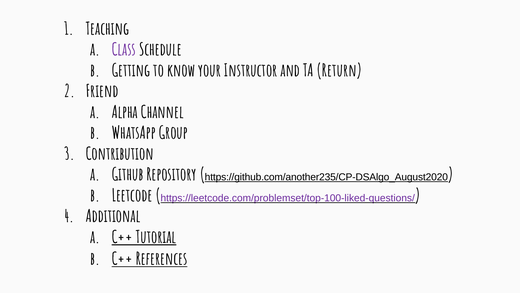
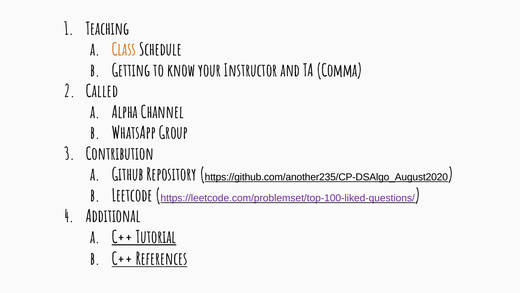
Class colour: purple -> orange
Return: Return -> Comma
Friend: Friend -> Called
